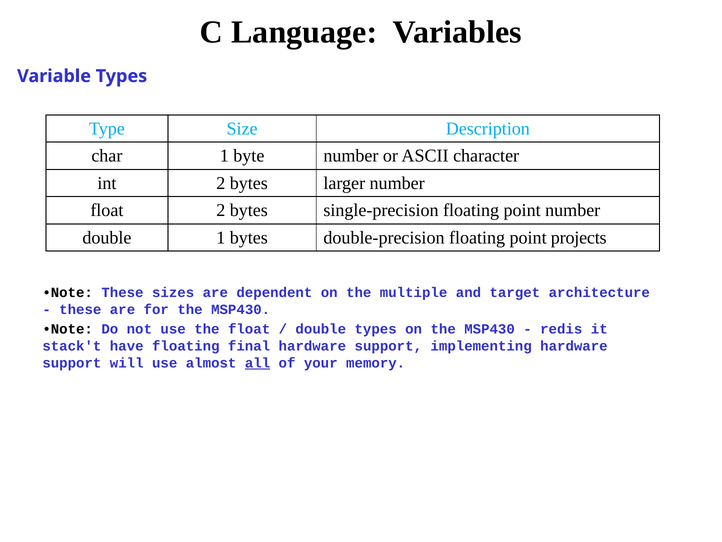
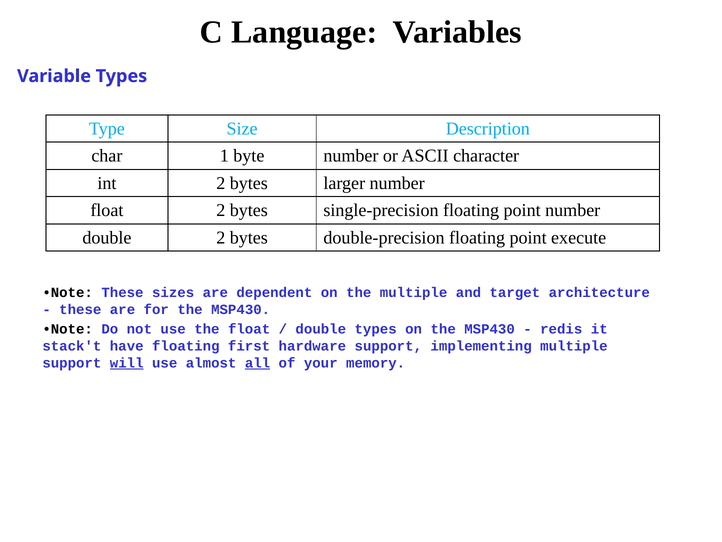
double 1: 1 -> 2
projects: projects -> execute
final: final -> first
implementing hardware: hardware -> multiple
will underline: none -> present
